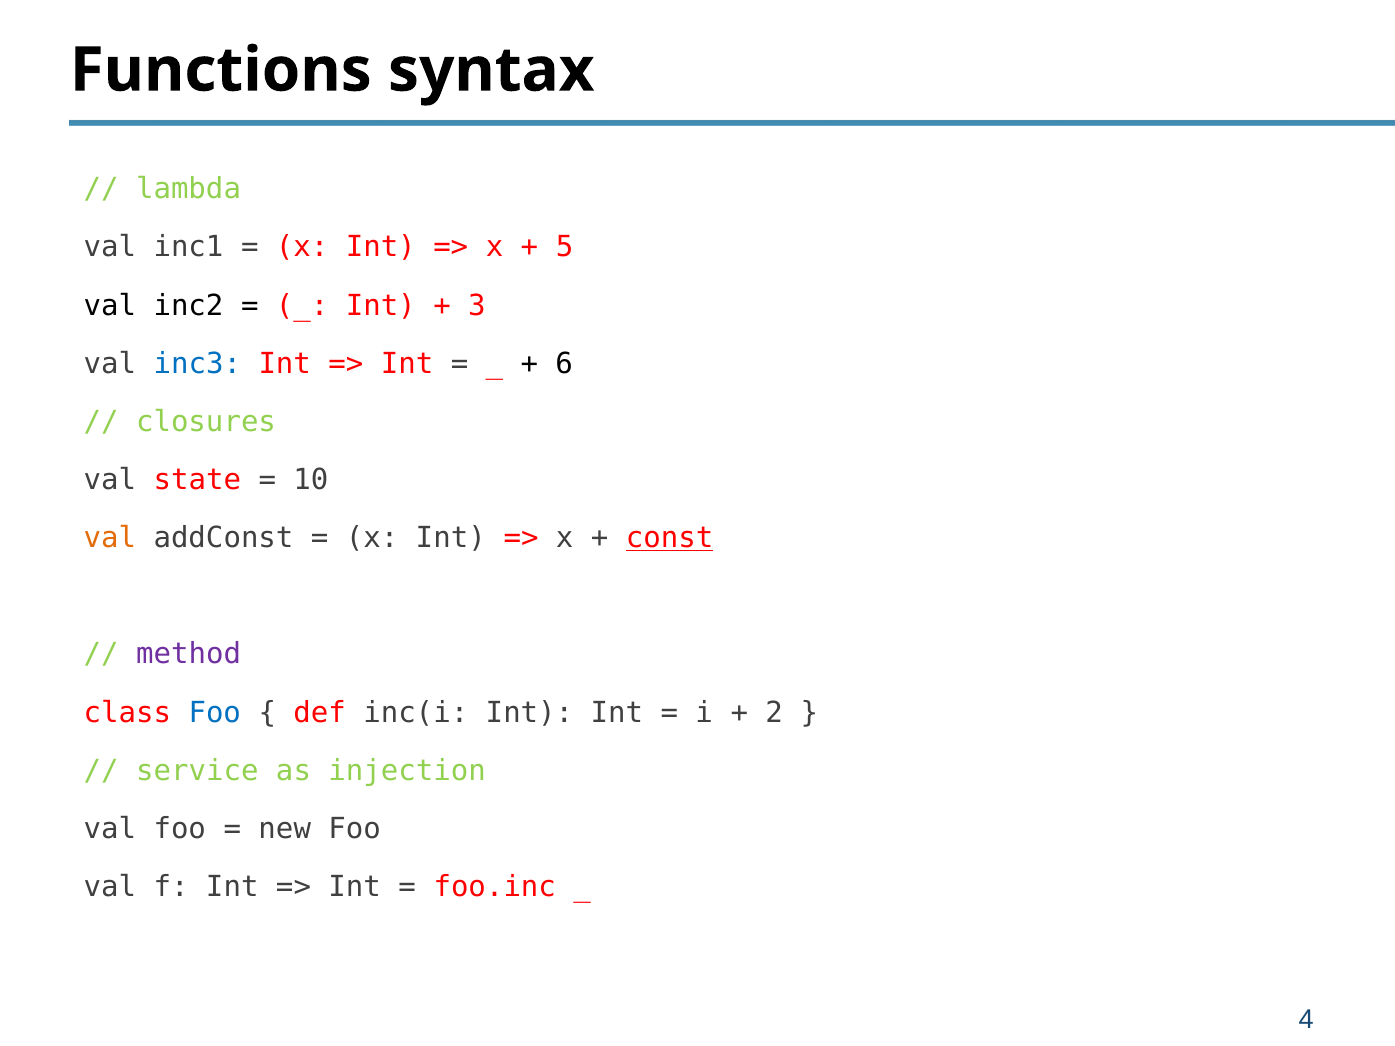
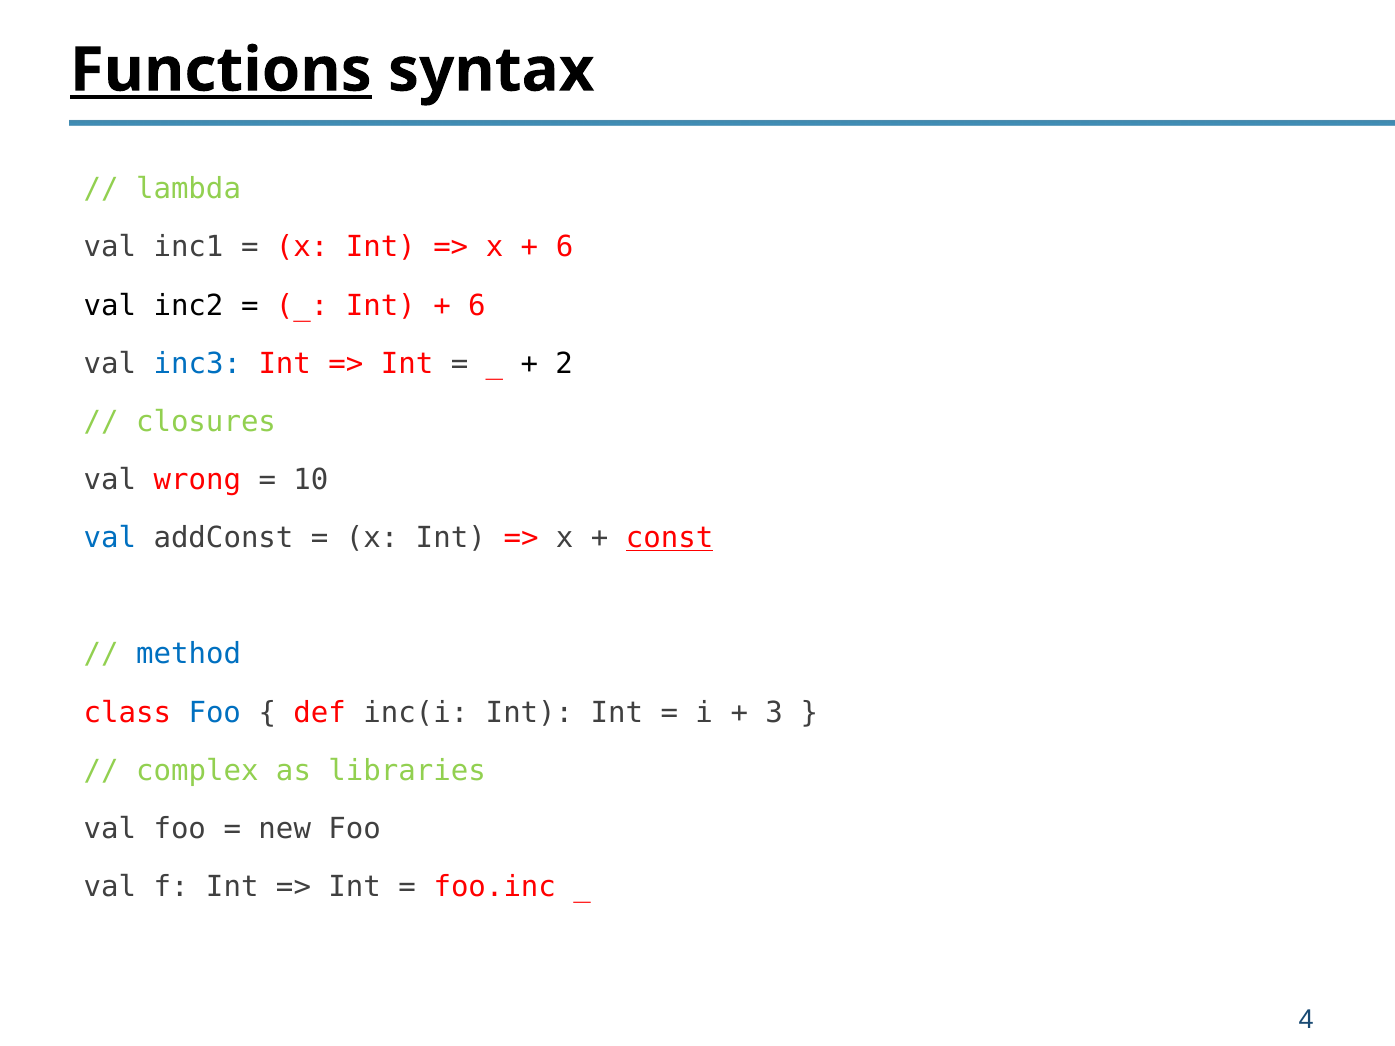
Functions underline: none -> present
5 at (565, 247): 5 -> 6
3 at (477, 305): 3 -> 6
6: 6 -> 2
state: state -> wrong
val at (110, 538) colour: orange -> blue
method colour: purple -> blue
2: 2 -> 3
service: service -> complex
injection: injection -> libraries
